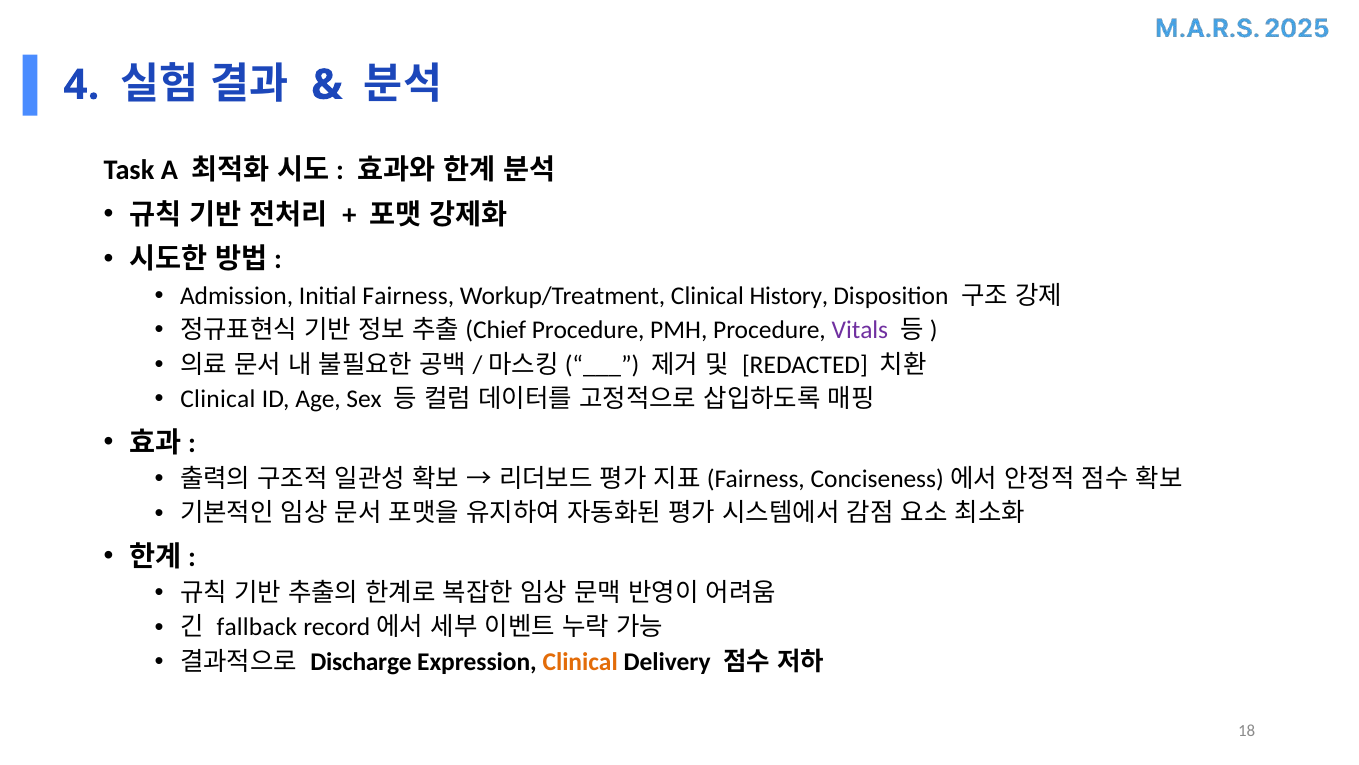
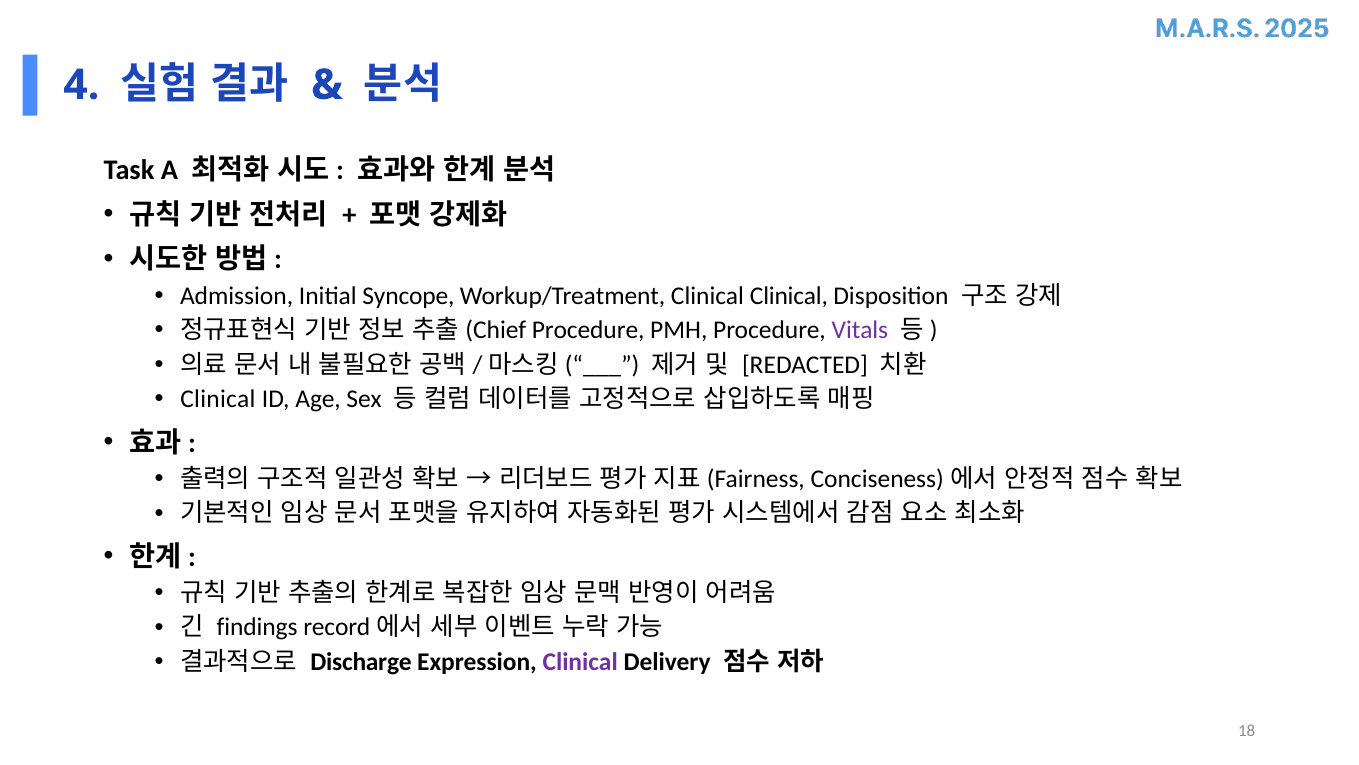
Fairness: Fairness -> Syncope
Clinical History: History -> Clinical
fallback: fallback -> findings
Clinical at (580, 662) colour: orange -> purple
